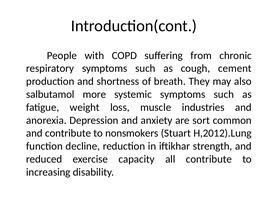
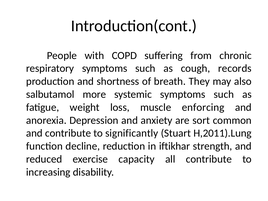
cement: cement -> records
industries: industries -> enforcing
nonsmokers: nonsmokers -> significantly
H,2012).Lung: H,2012).Lung -> H,2011).Lung
